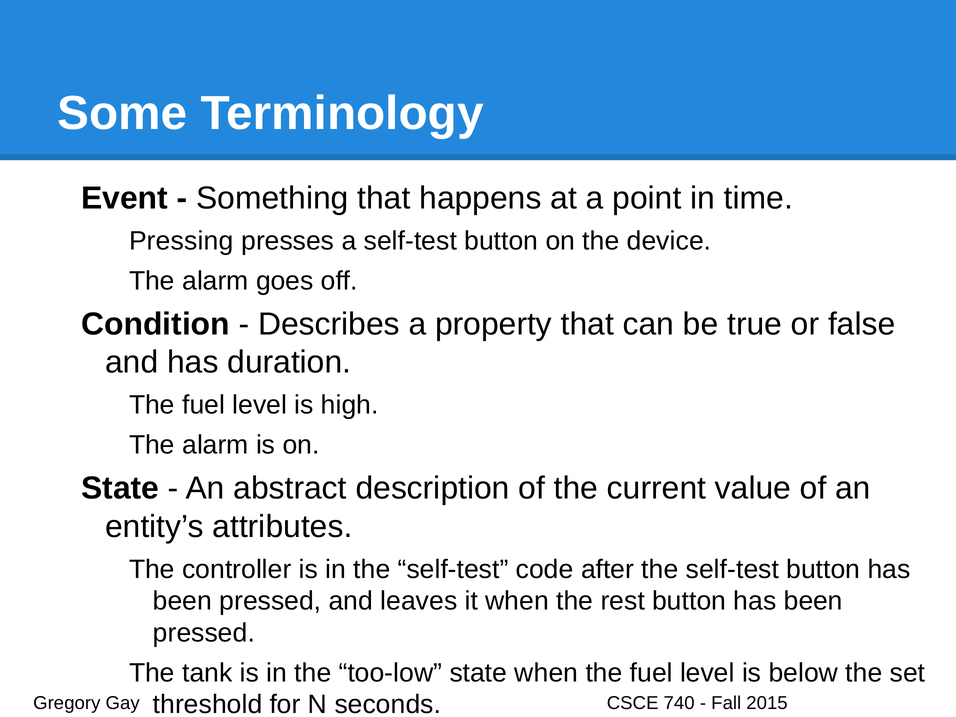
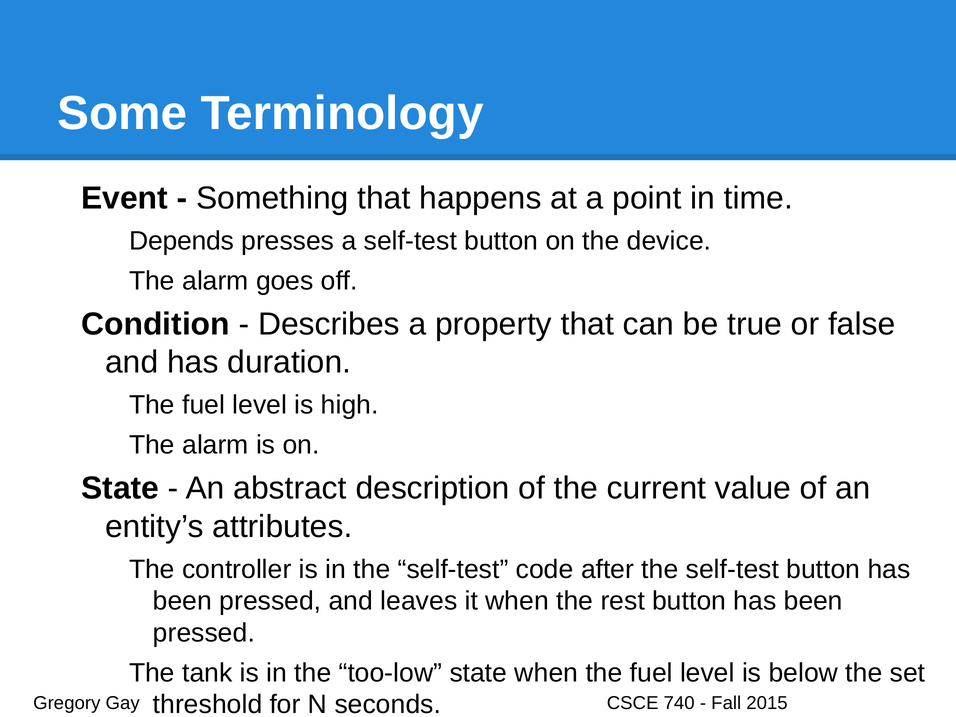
Pressing: Pressing -> Depends
